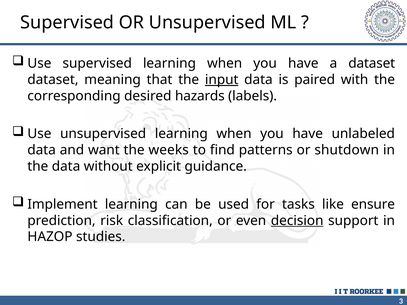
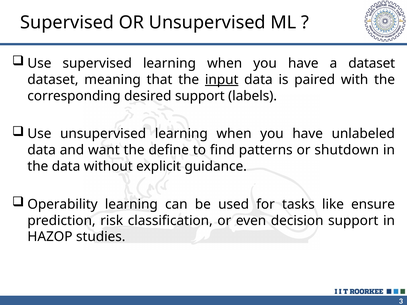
desired hazards: hazards -> support
weeks: weeks -> define
Implement: Implement -> Operability
decision underline: present -> none
